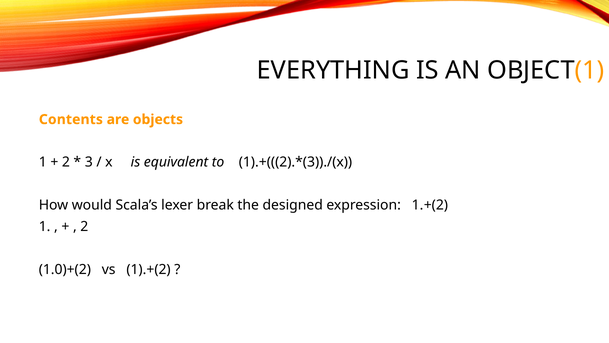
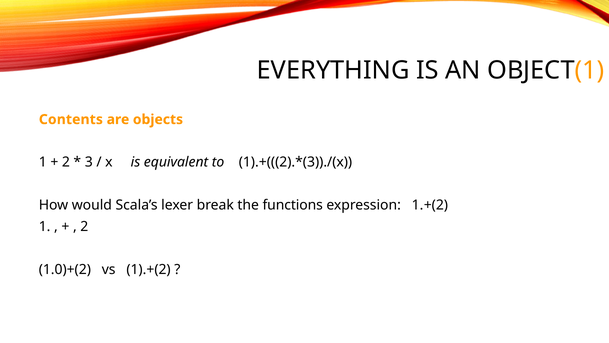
designed: designed -> functions
